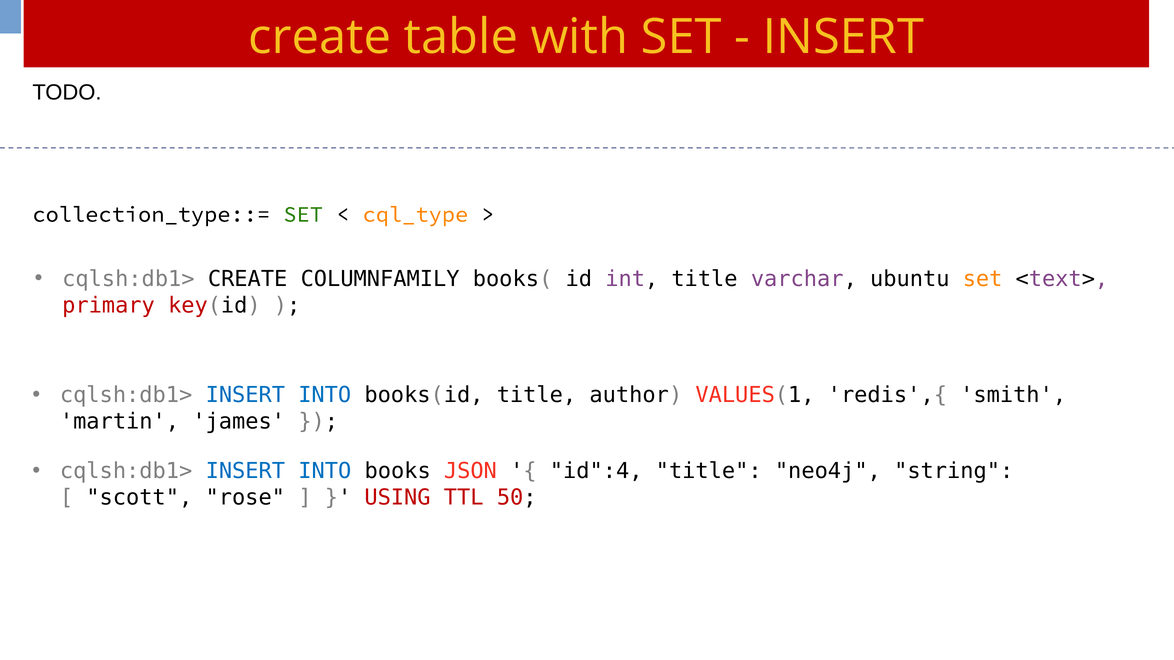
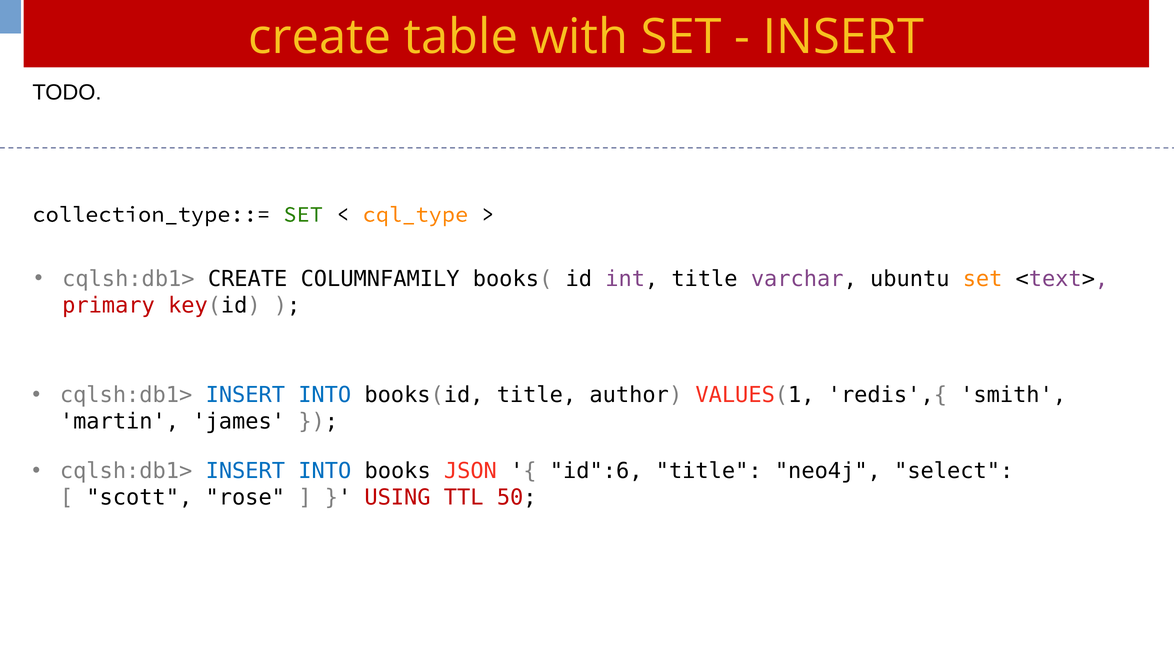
id":4: id":4 -> id":6
string: string -> select
